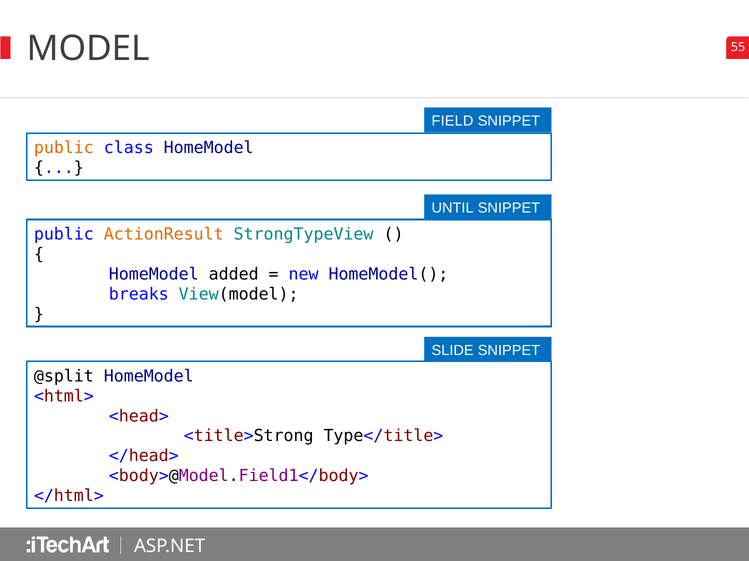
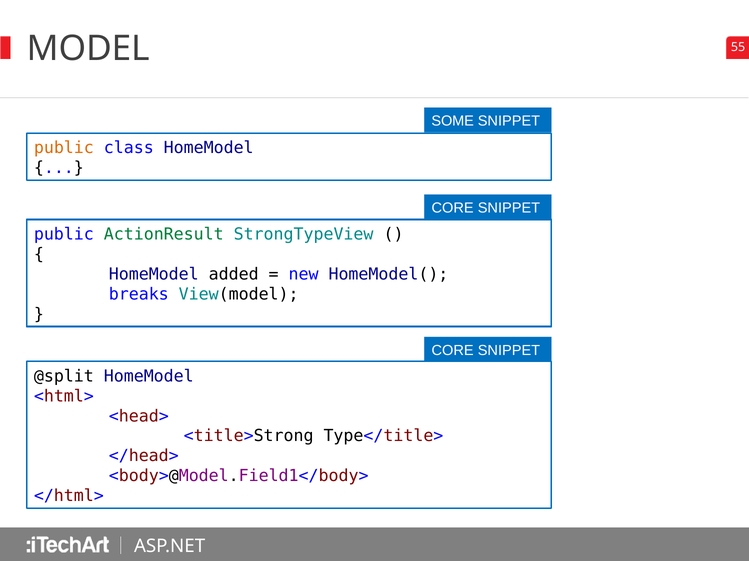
FIELD: FIELD -> SOME
UNTIL at (453, 208): UNTIL -> CORE
ActionResult colour: orange -> green
SLIDE at (453, 351): SLIDE -> CORE
